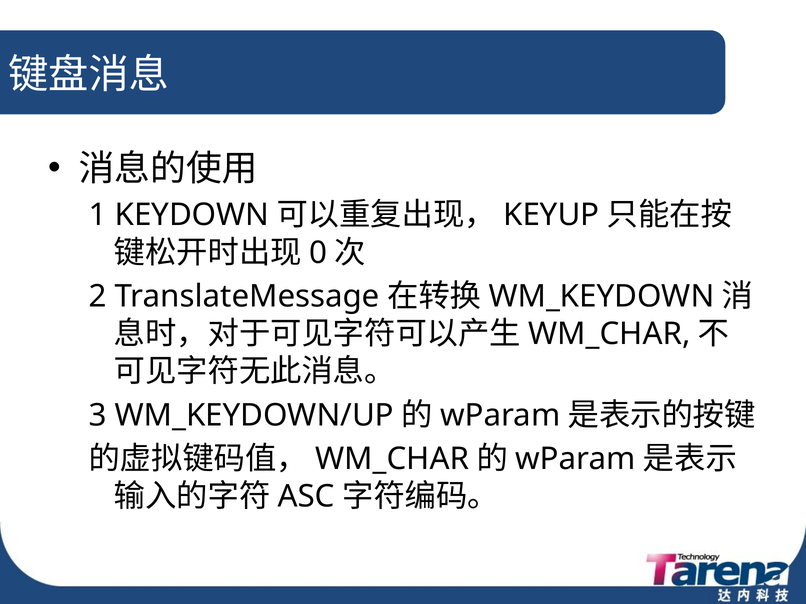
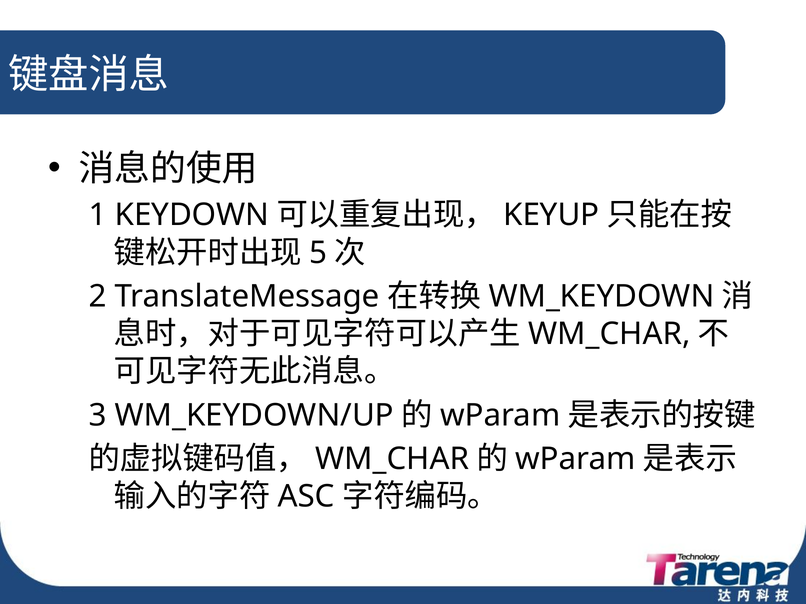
0: 0 -> 5
